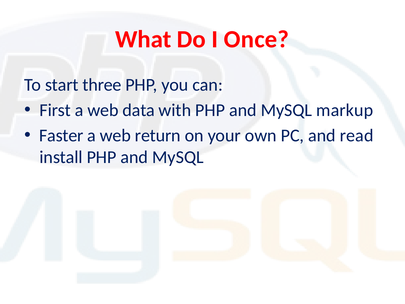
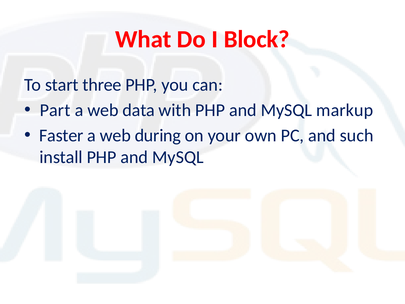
Once: Once -> Block
First: First -> Part
return: return -> during
read: read -> such
